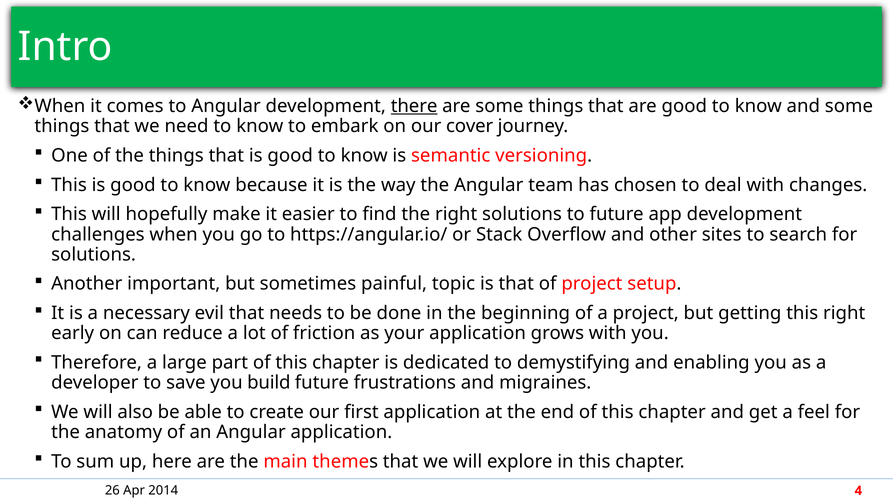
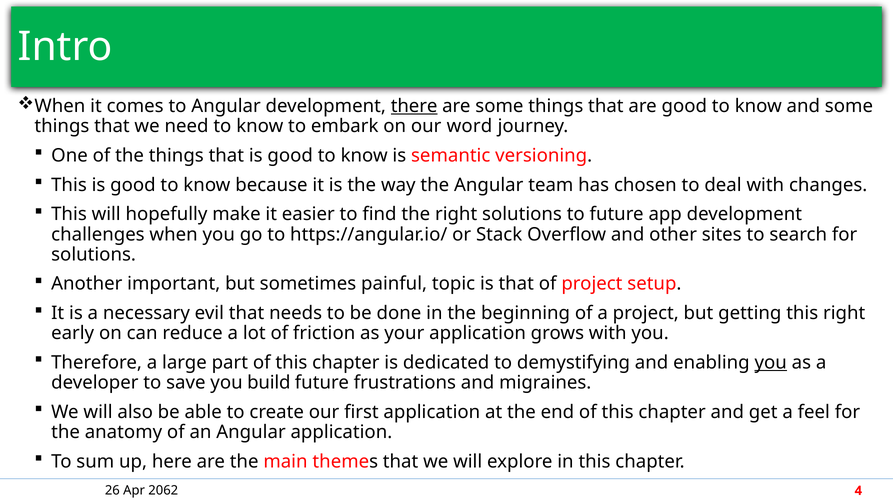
cover: cover -> word
you at (771, 363) underline: none -> present
2014: 2014 -> 2062
